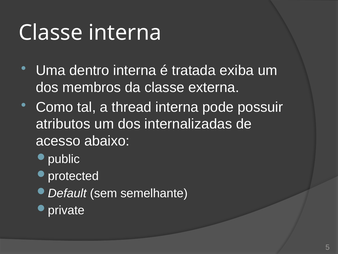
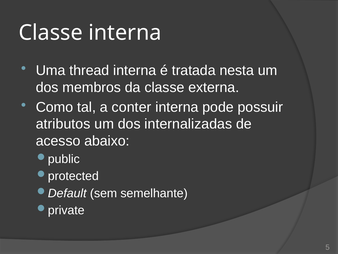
dentro: dentro -> thread
exiba: exiba -> nesta
thread: thread -> conter
